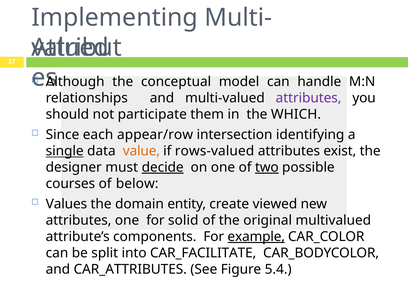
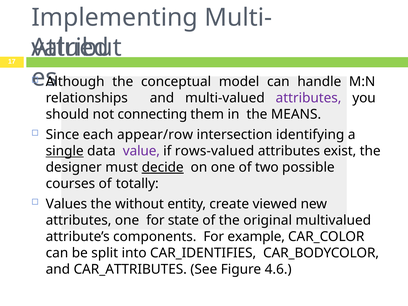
participate: participate -> connecting
WHICH: WHICH -> MEANS
value colour: orange -> purple
two underline: present -> none
below: below -> totally
domain: domain -> without
solid: solid -> state
example underline: present -> none
CAR_FACILITATE: CAR_FACILITATE -> CAR_IDENTIFIES
5.4: 5.4 -> 4.6
